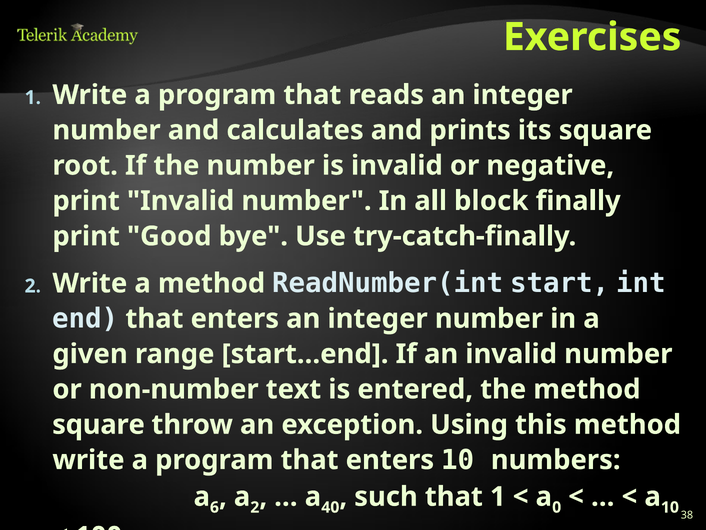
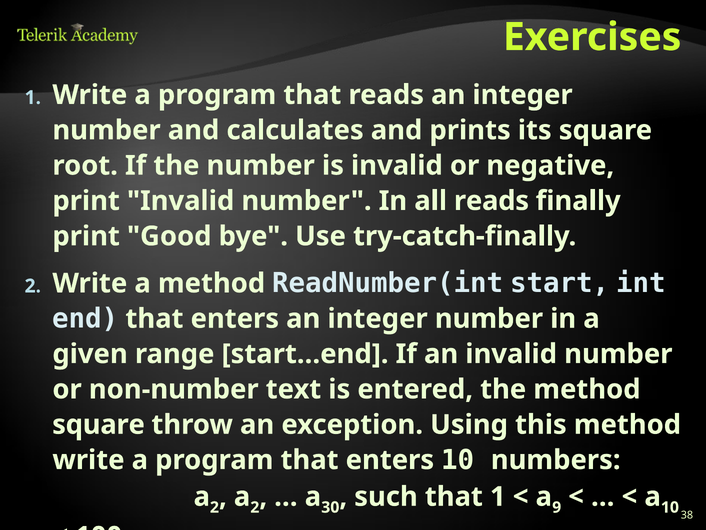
all block: block -> reads
6 at (214, 507): 6 -> 2
40: 40 -> 30
0: 0 -> 9
